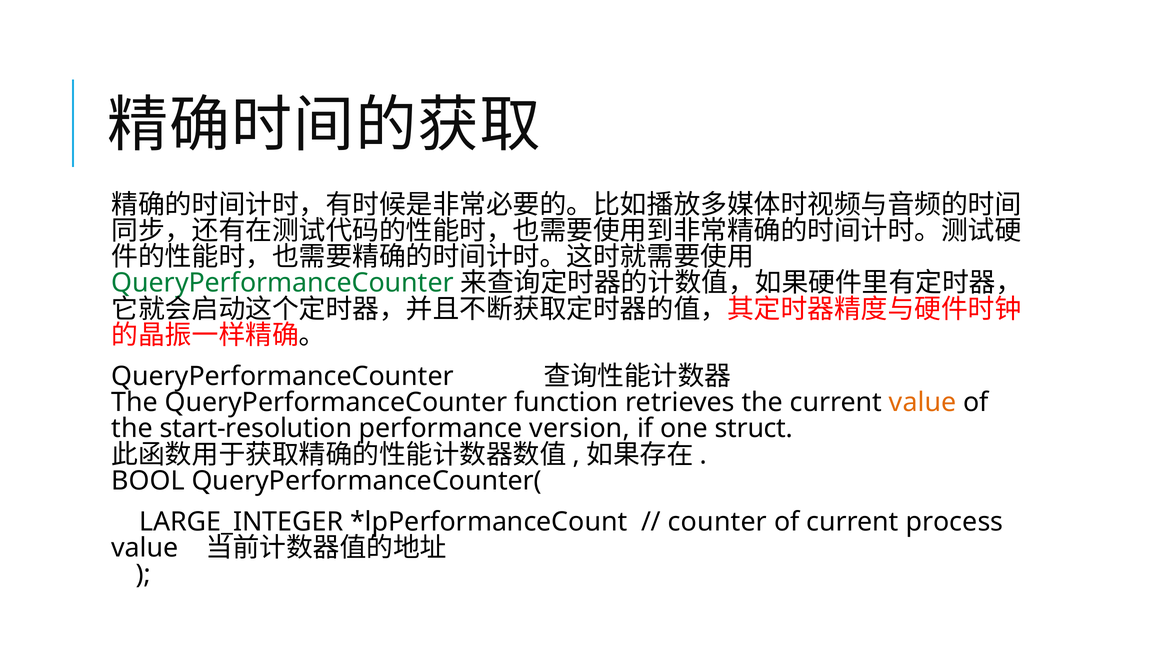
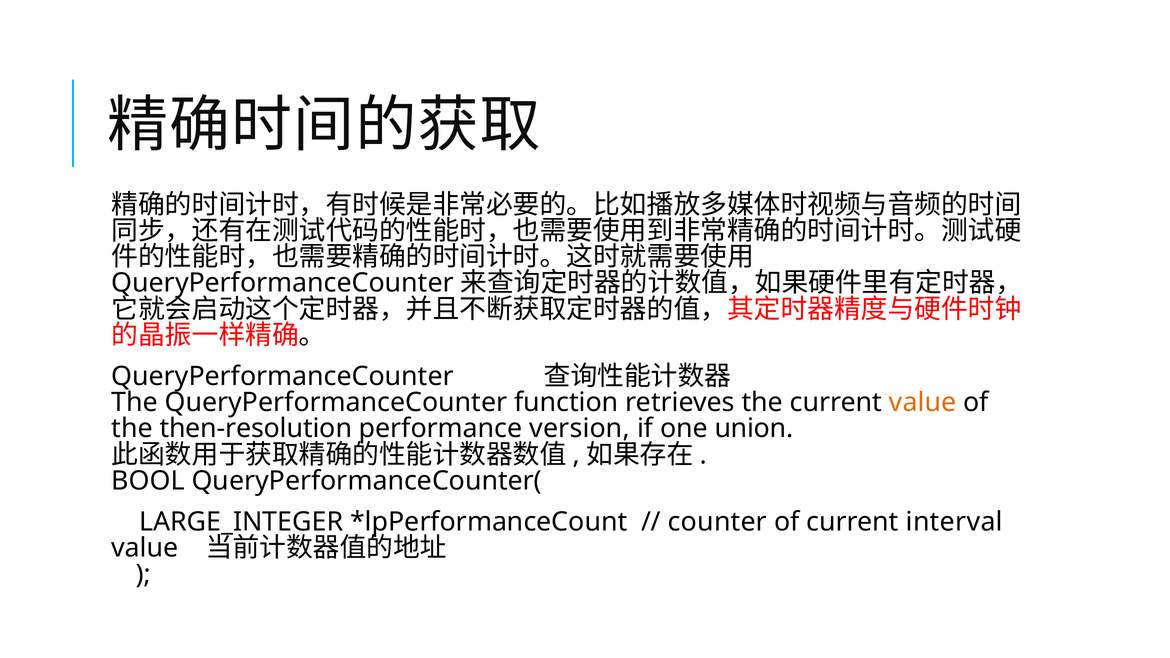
QueryPerformanceCounter at (283, 283) colour: green -> black
start-resolution: start-resolution -> then-resolution
struct: struct -> union
process: process -> interval
